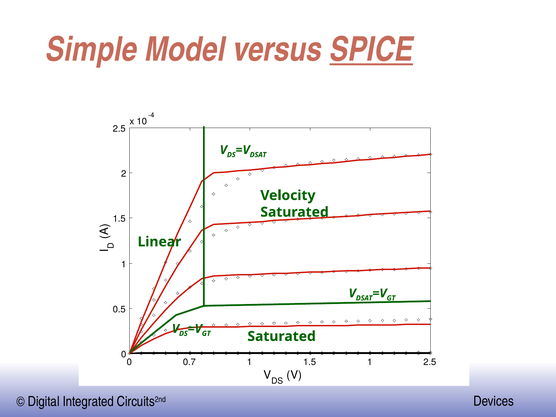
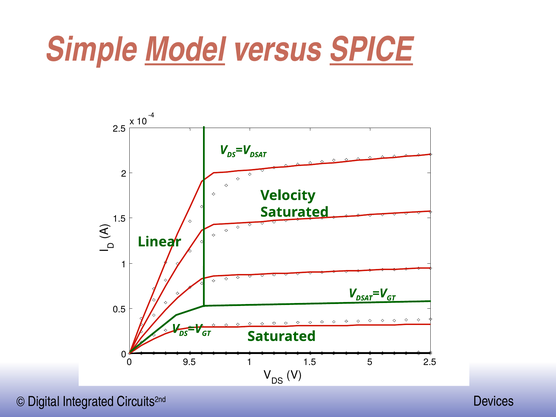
Model underline: none -> present
0.7: 0.7 -> 9.5
1.5 1: 1 -> 5
